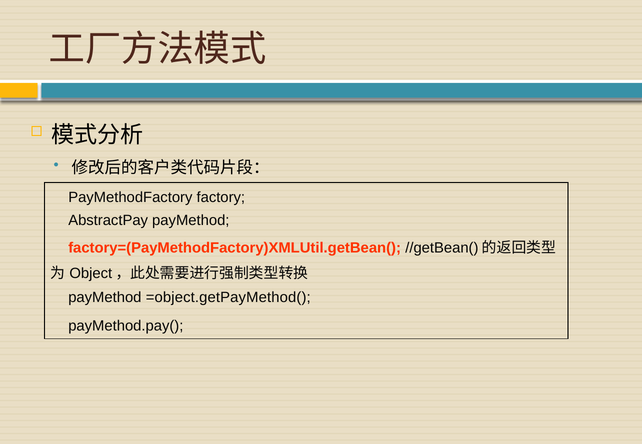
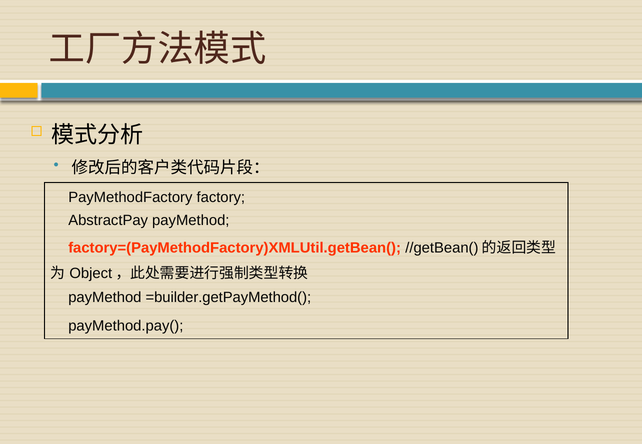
=object.getPayMethod(: =object.getPayMethod( -> =builder.getPayMethod(
